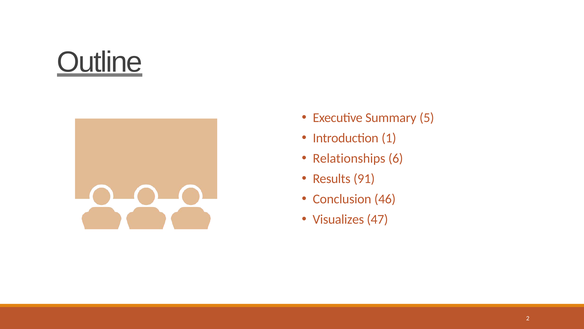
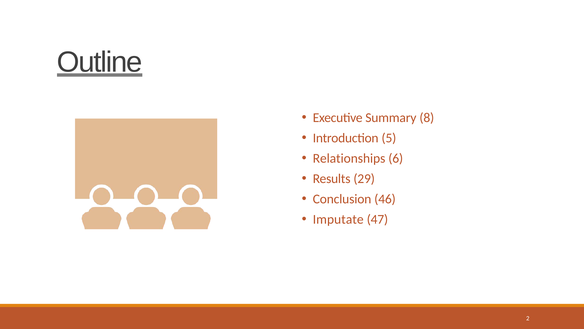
5: 5 -> 8
1: 1 -> 5
91: 91 -> 29
Visualizes: Visualizes -> Imputate
